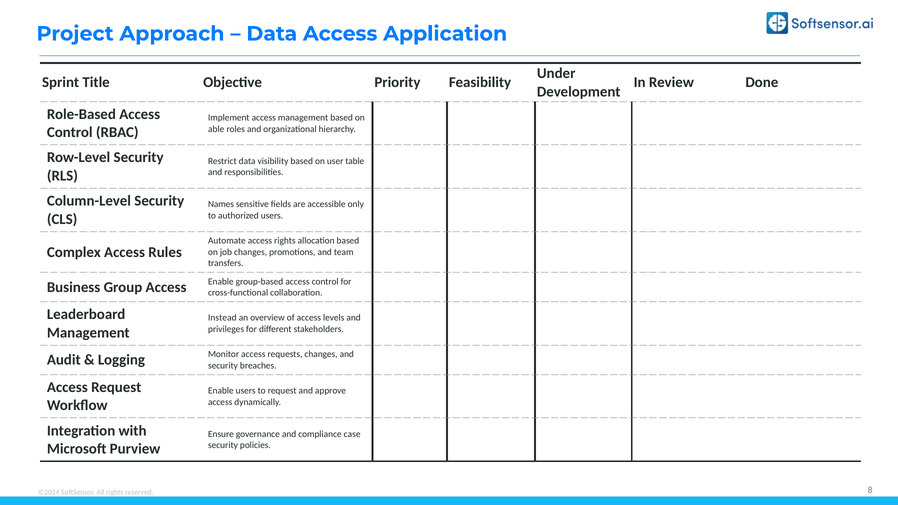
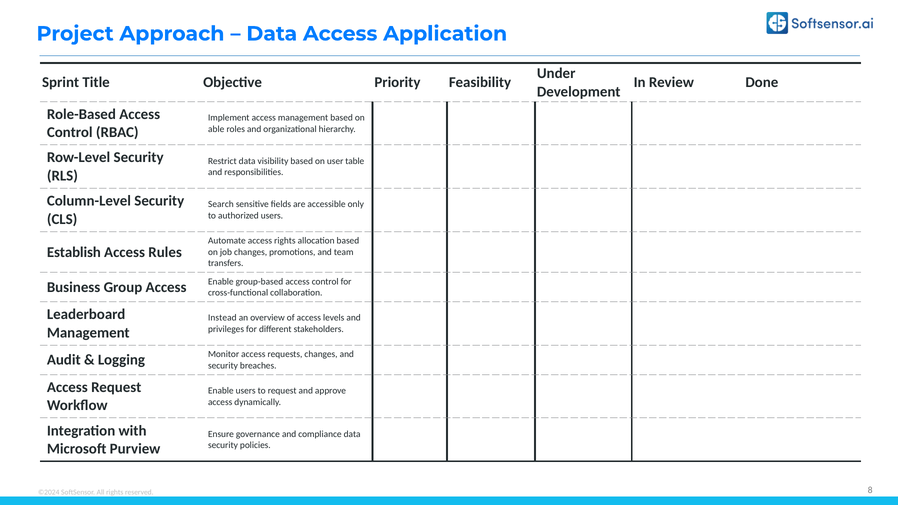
Names: Names -> Search
Complex: Complex -> Establish
compliance case: case -> data
